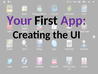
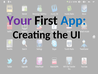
App colour: purple -> blue
